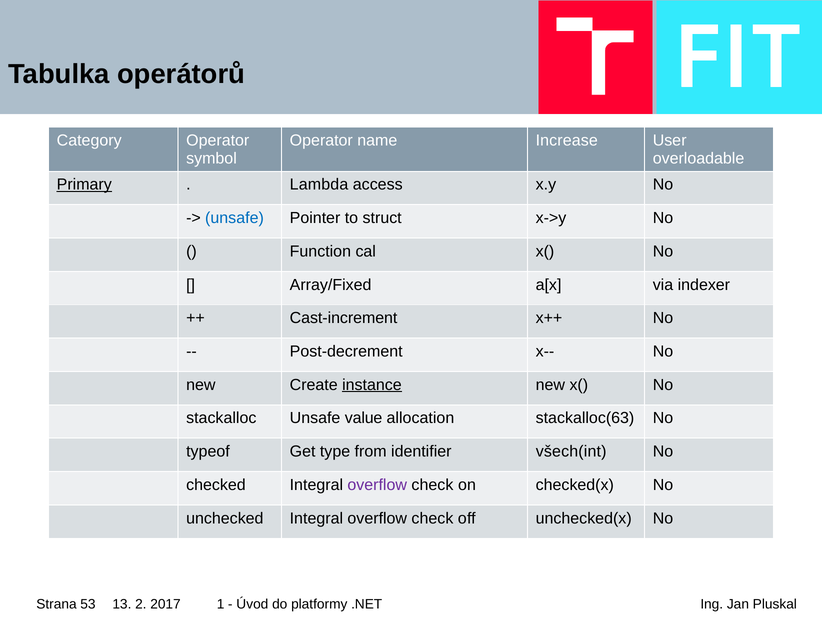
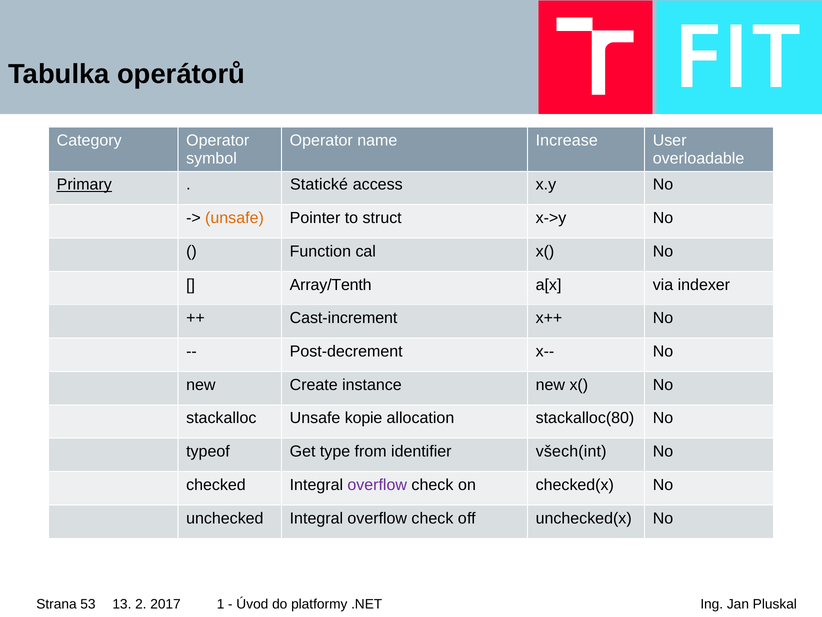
Lambda: Lambda -> Statické
unsafe at (234, 218) colour: blue -> orange
Array/Fixed: Array/Fixed -> Array/Tenth
instance underline: present -> none
value: value -> kopie
stackalloc(63: stackalloc(63 -> stackalloc(80
